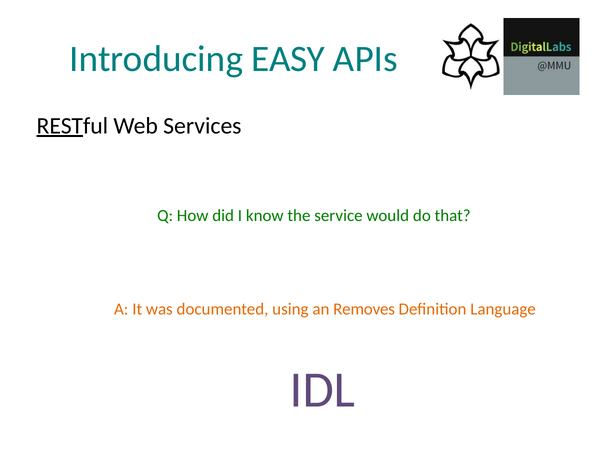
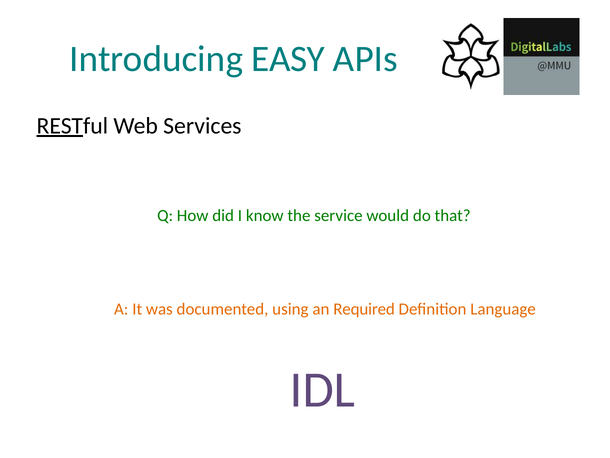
Removes: Removes -> Required
